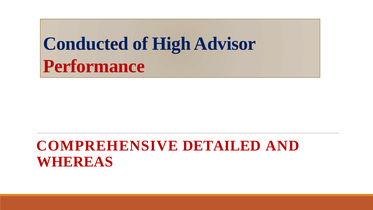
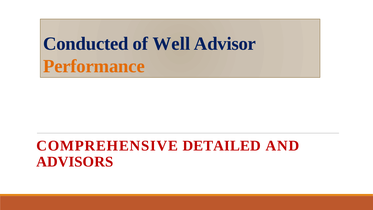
High: High -> Well
Performance colour: red -> orange
WHEREAS: WHEREAS -> ADVISORS
